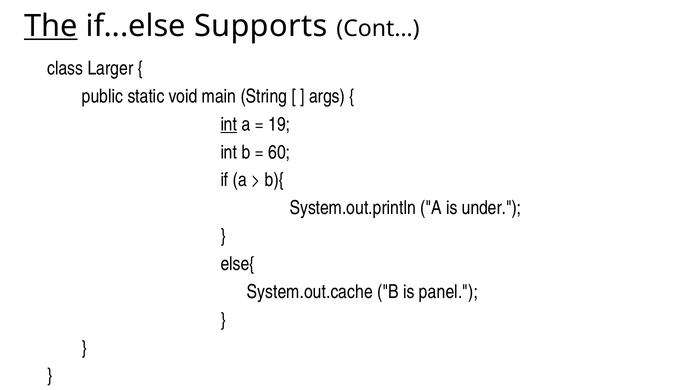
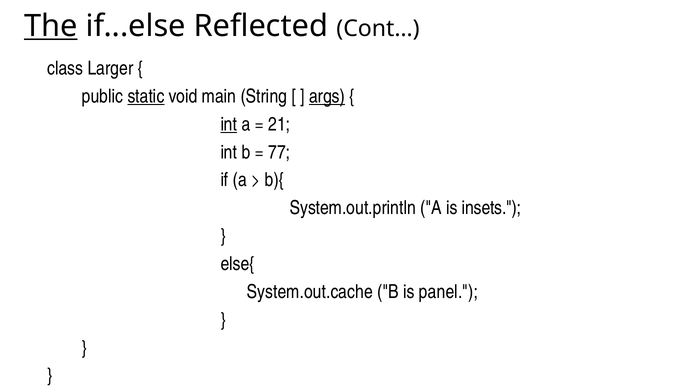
Supports: Supports -> Reflected
static underline: none -> present
args underline: none -> present
19: 19 -> 21
60: 60 -> 77
under: under -> insets
